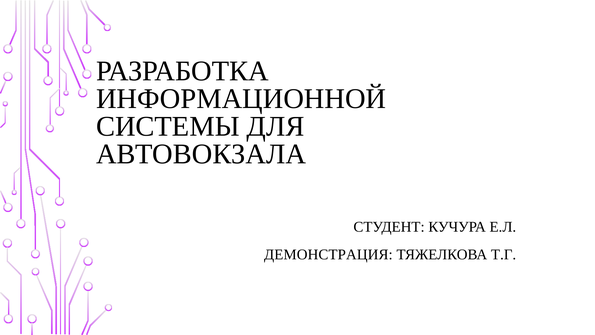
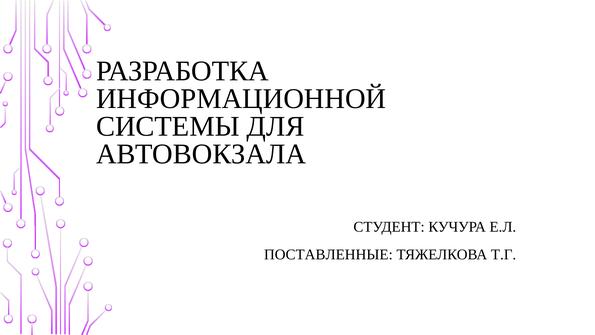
ДЕМОНСТРАЦИЯ: ДЕМОНСТРАЦИЯ -> ПОСТАВЛЕННЫЕ
